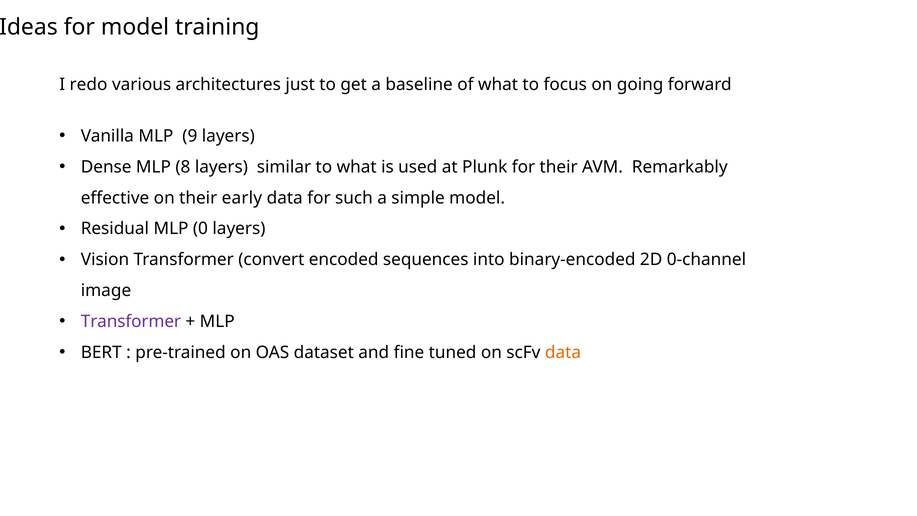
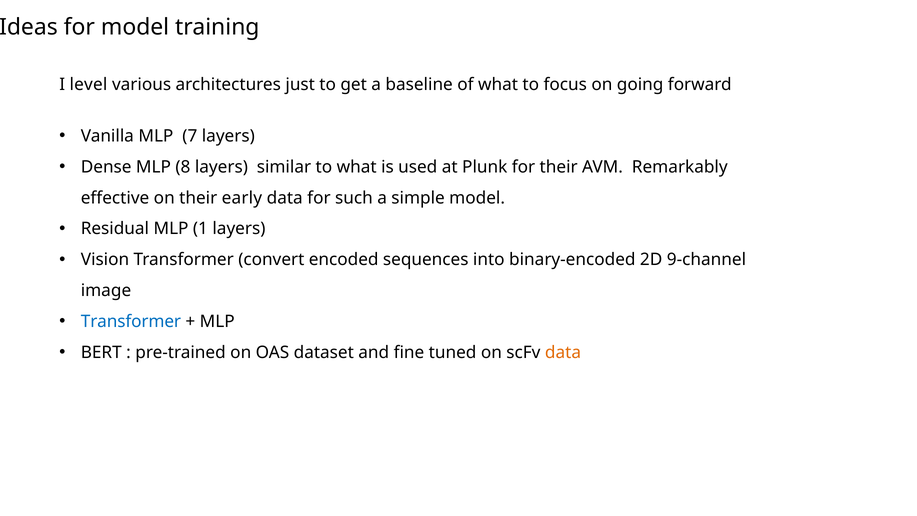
redo: redo -> level
9: 9 -> 7
0: 0 -> 1
0-channel: 0-channel -> 9-channel
Transformer at (131, 322) colour: purple -> blue
